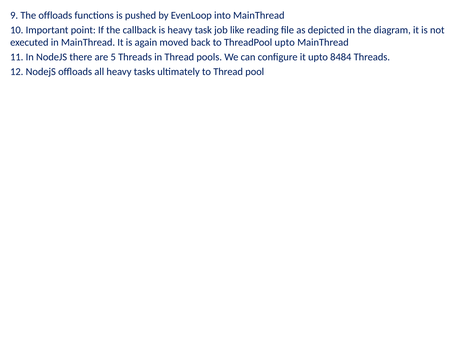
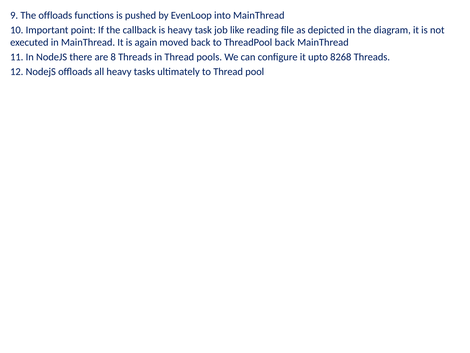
ThreadPool upto: upto -> back
5: 5 -> 8
8484: 8484 -> 8268
